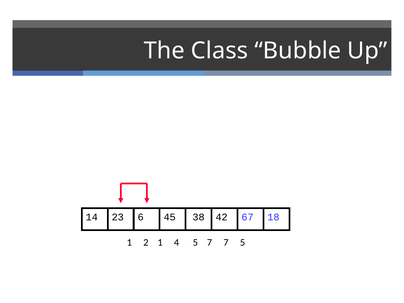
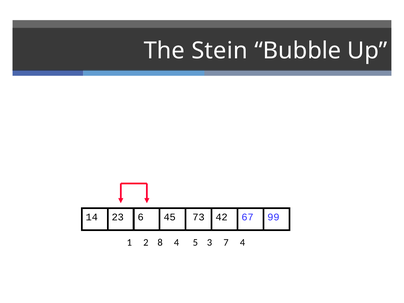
Class: Class -> Stein
38: 38 -> 73
18: 18 -> 99
2 1: 1 -> 8
5 7: 7 -> 3
7 5: 5 -> 4
